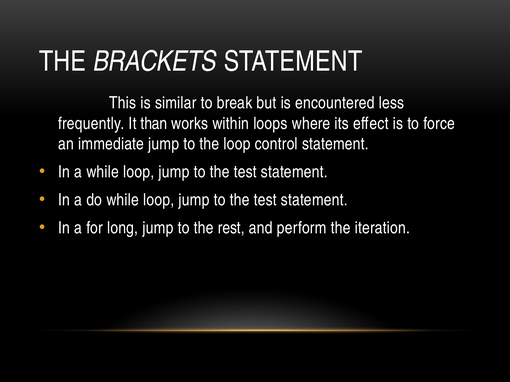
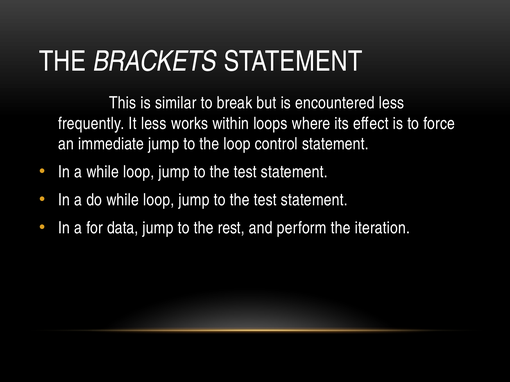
It than: than -> less
long: long -> data
